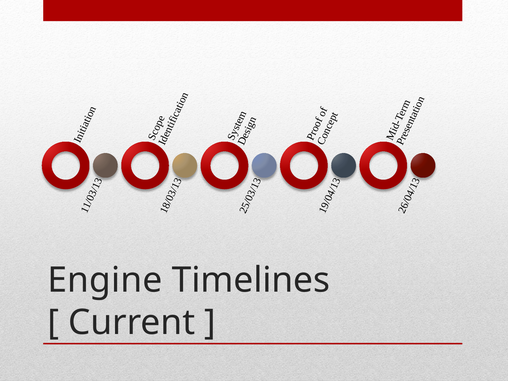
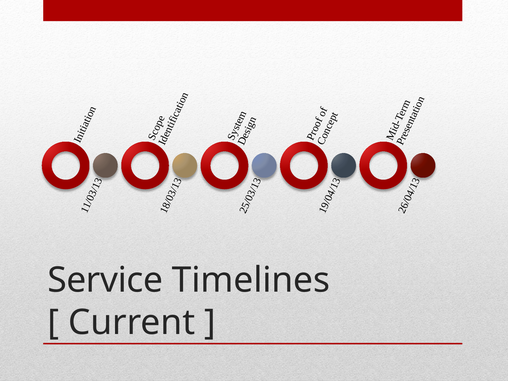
Engine: Engine -> Service
